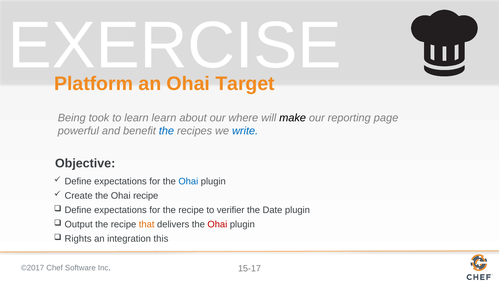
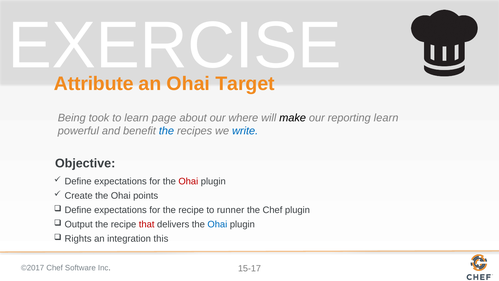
Platform: Platform -> Attribute
learn learn: learn -> page
reporting page: page -> learn
Ohai at (188, 181) colour: blue -> red
Ohai recipe: recipe -> points
verifier: verifier -> runner
the Date: Date -> Chef
that colour: orange -> red
Ohai at (217, 224) colour: red -> blue
